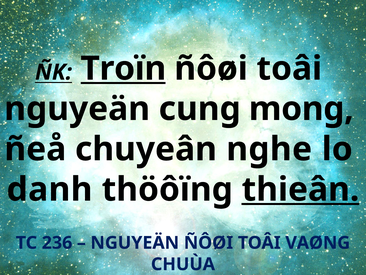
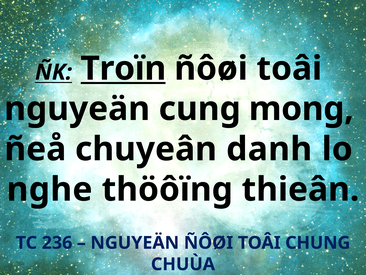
nghe: nghe -> danh
danh: danh -> nghe
thieân underline: present -> none
VAØNG: VAØNG -> CHUNG
